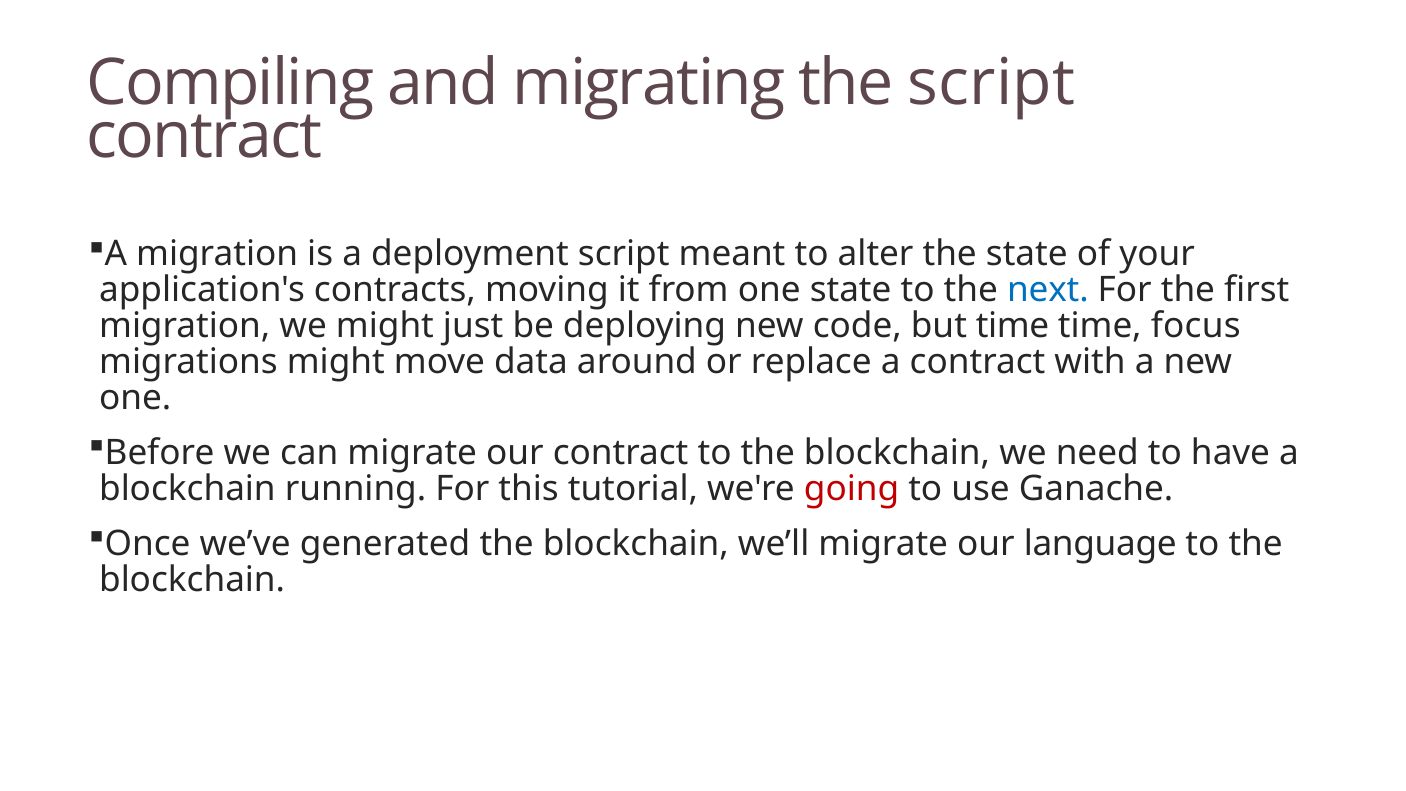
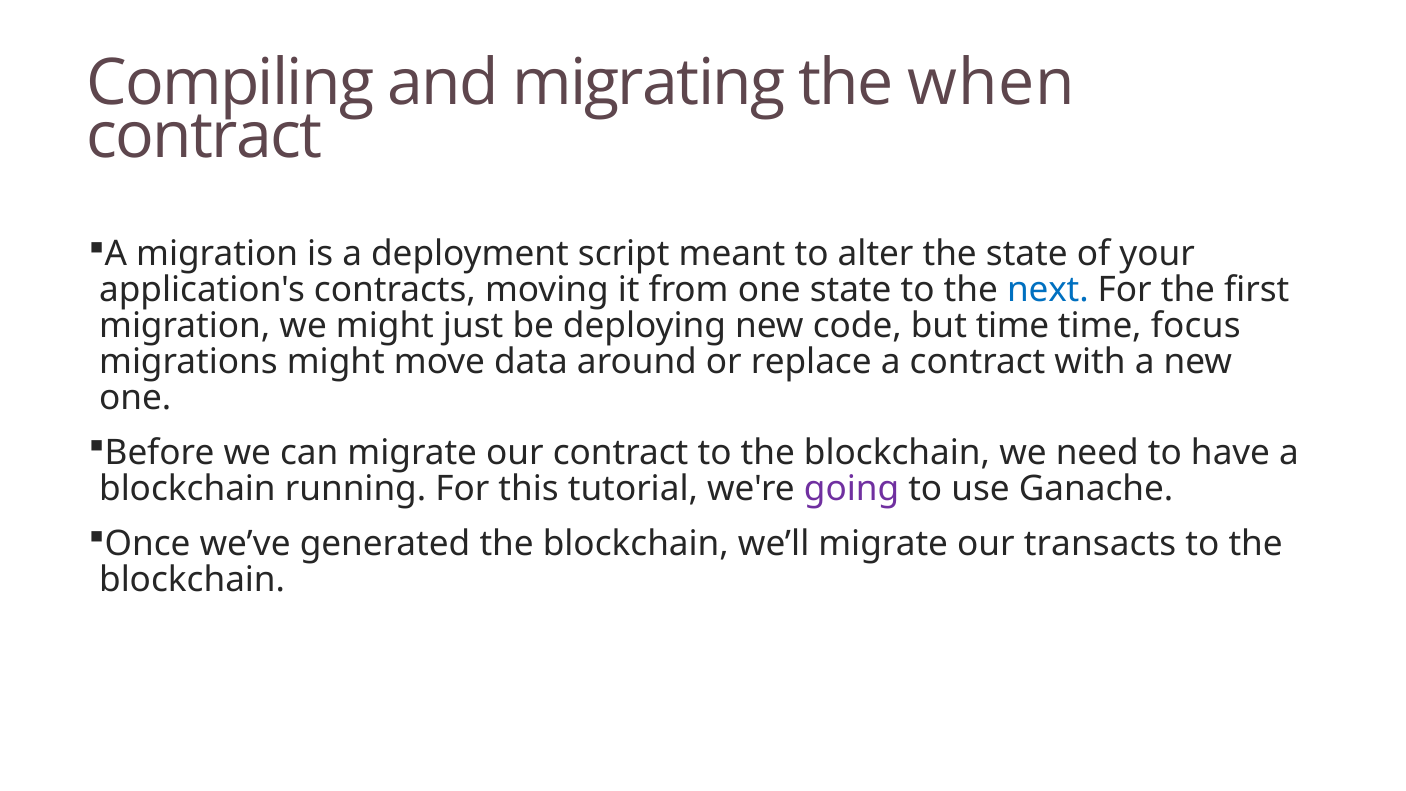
the script: script -> when
going colour: red -> purple
language: language -> transacts
